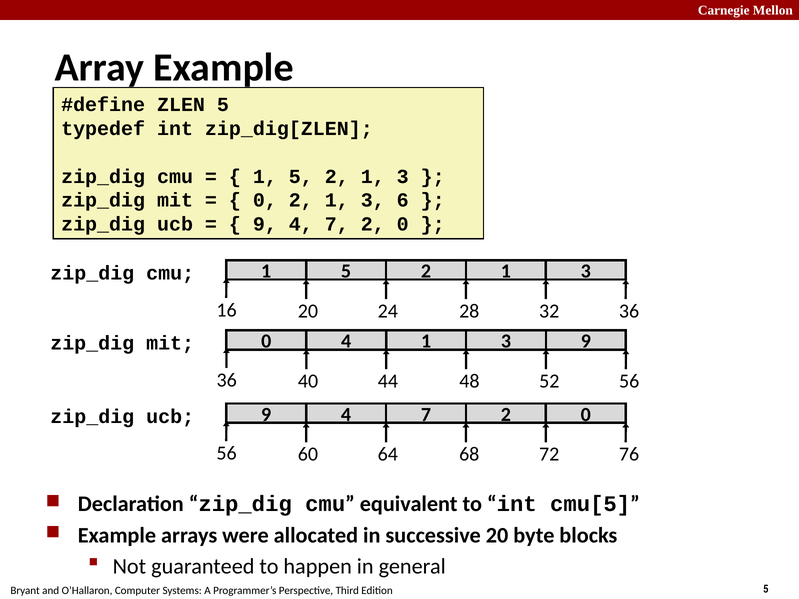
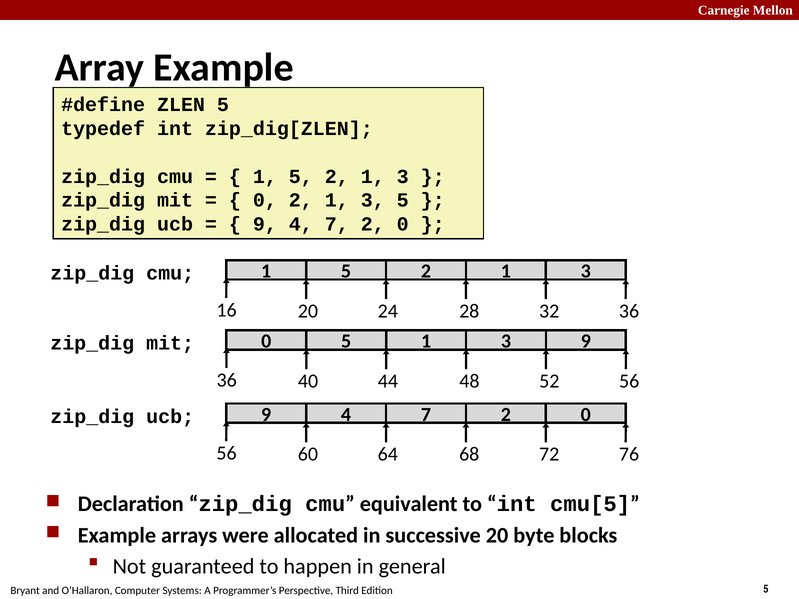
3 6: 6 -> 5
0 4: 4 -> 5
